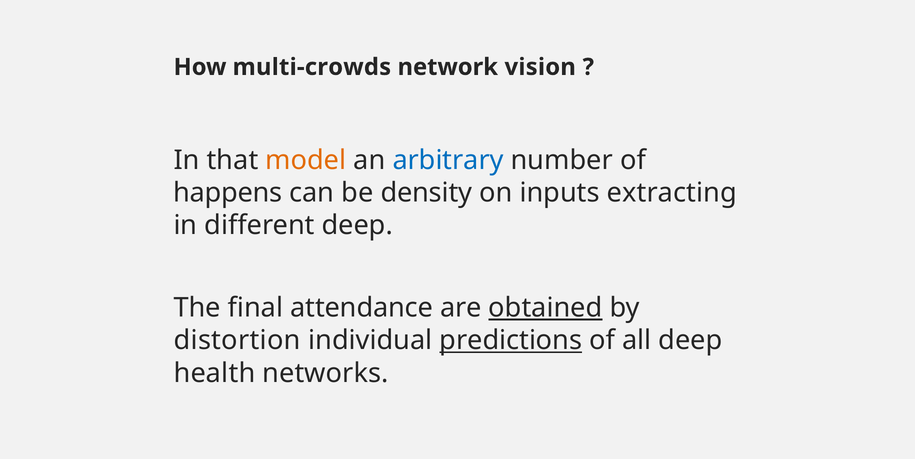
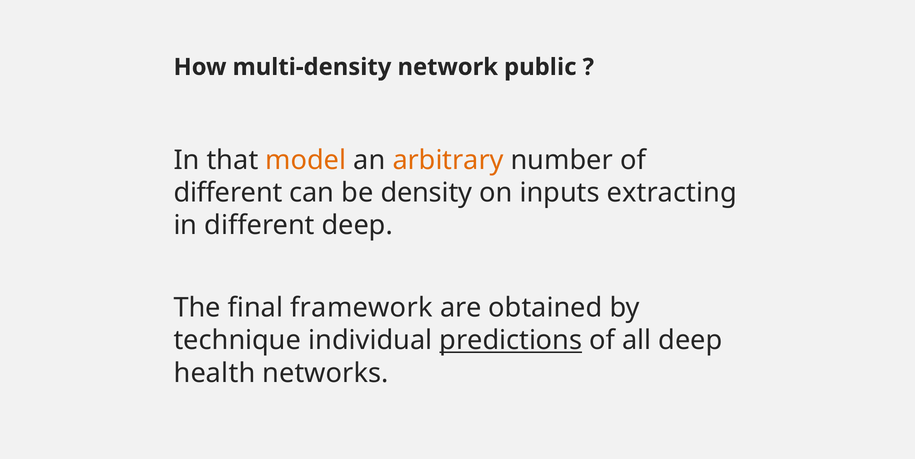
multi-crowds: multi-crowds -> multi-density
vision: vision -> public
arbitrary colour: blue -> orange
happens at (228, 193): happens -> different
attendance: attendance -> framework
obtained underline: present -> none
distortion: distortion -> technique
